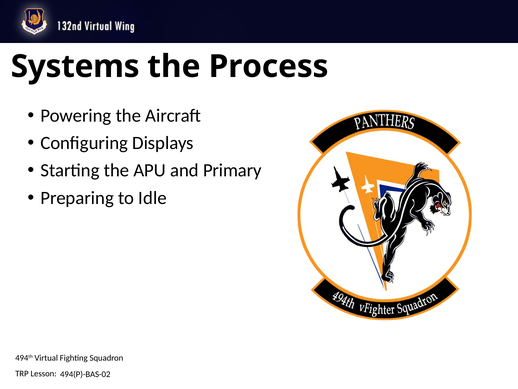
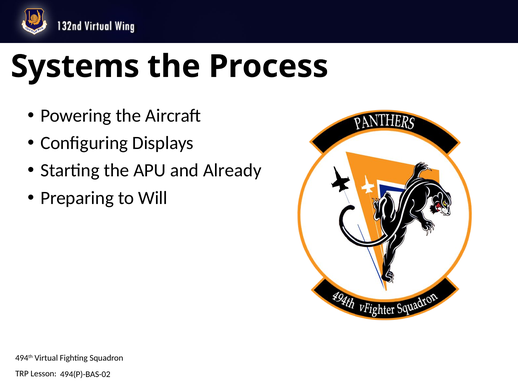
Primary: Primary -> Already
Idle: Idle -> Will
